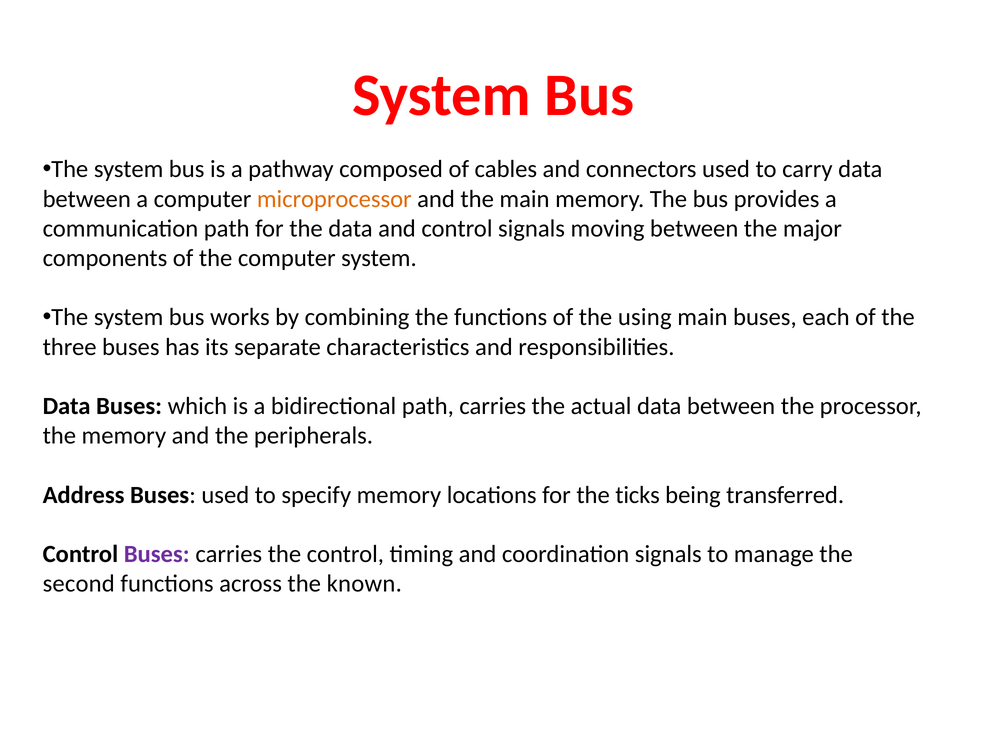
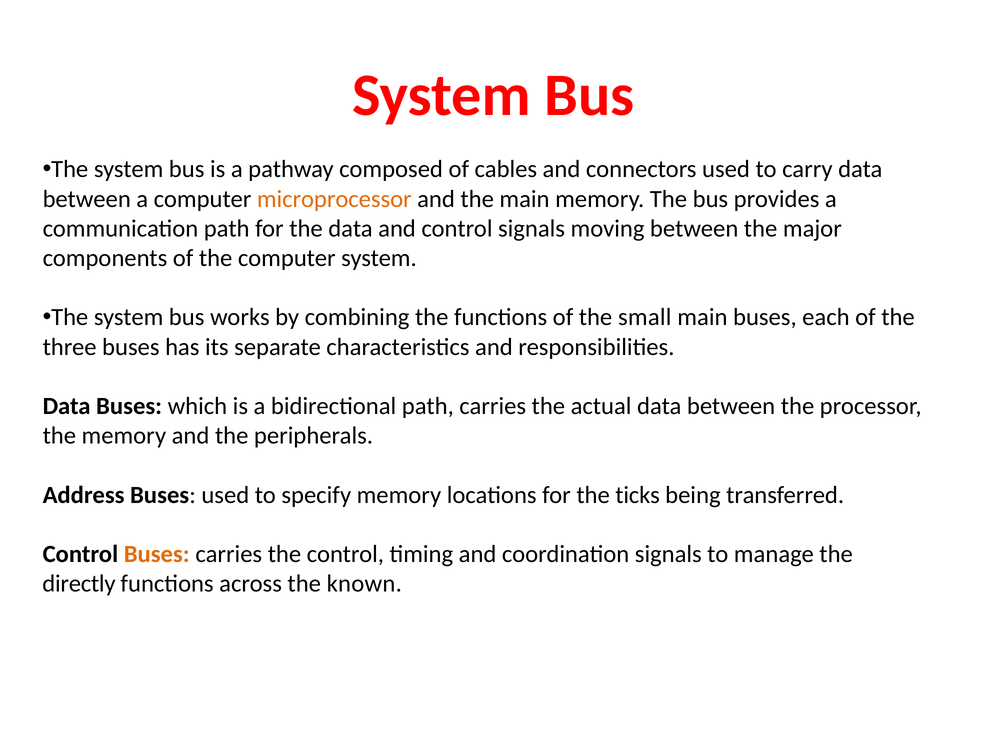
using: using -> small
Buses at (157, 554) colour: purple -> orange
second: second -> directly
